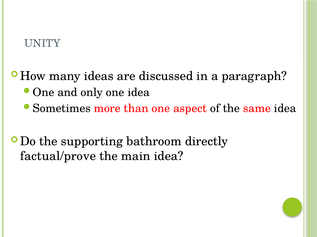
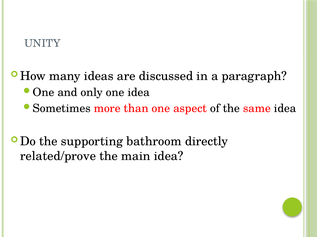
factual/prove: factual/prove -> related/prove
